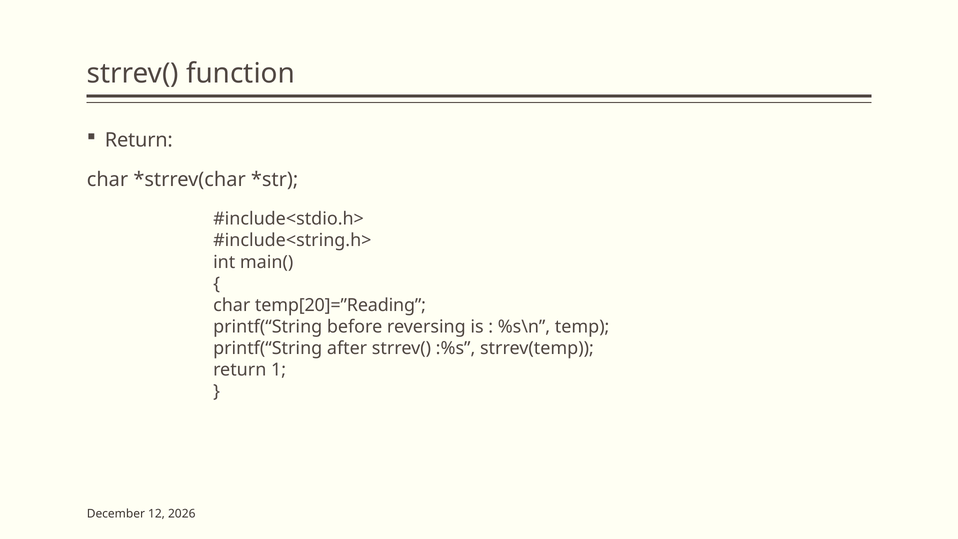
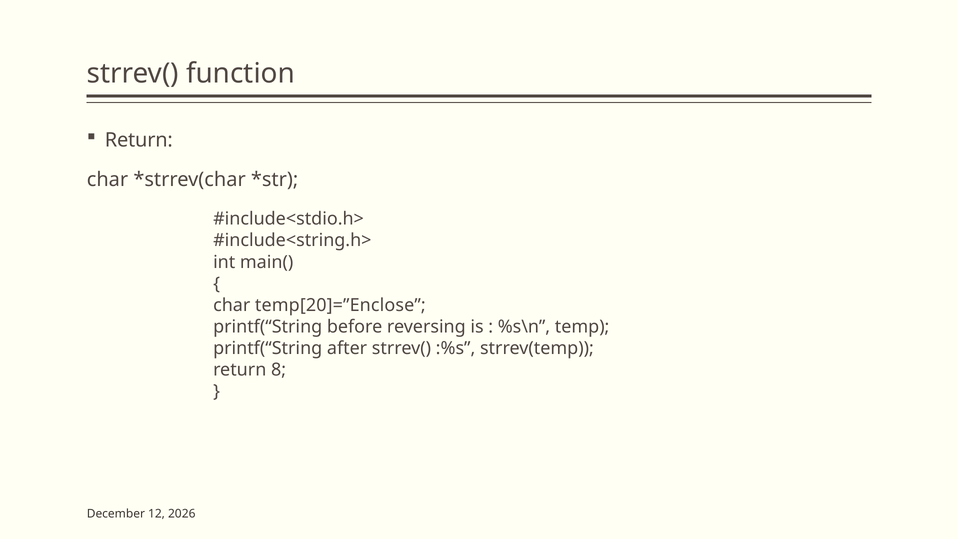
temp[20]=”Reading: temp[20]=”Reading -> temp[20]=”Enclose
1: 1 -> 8
